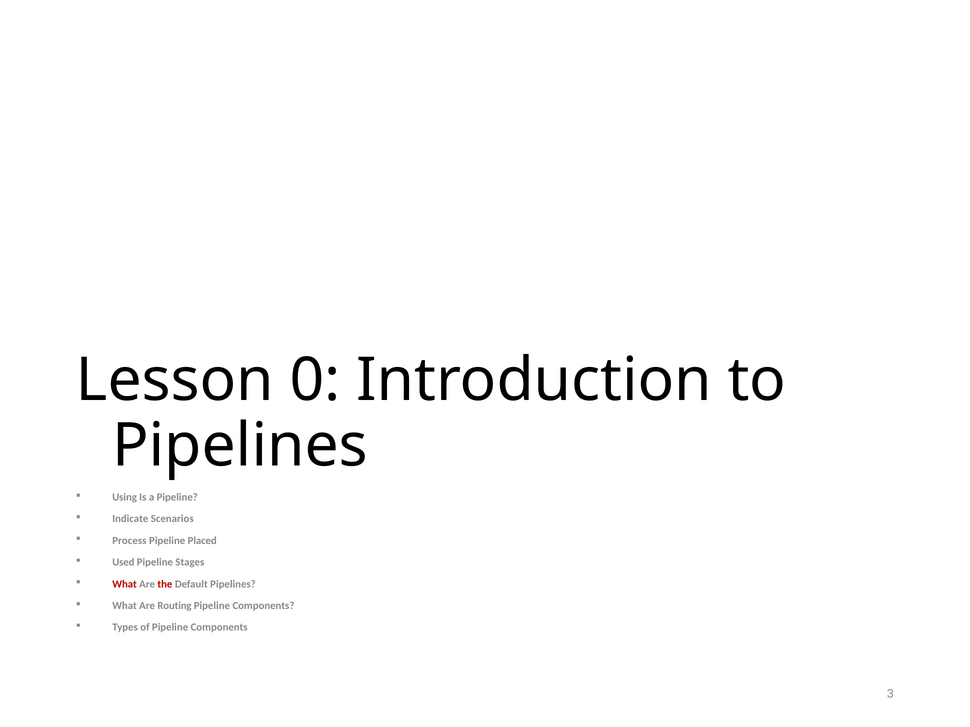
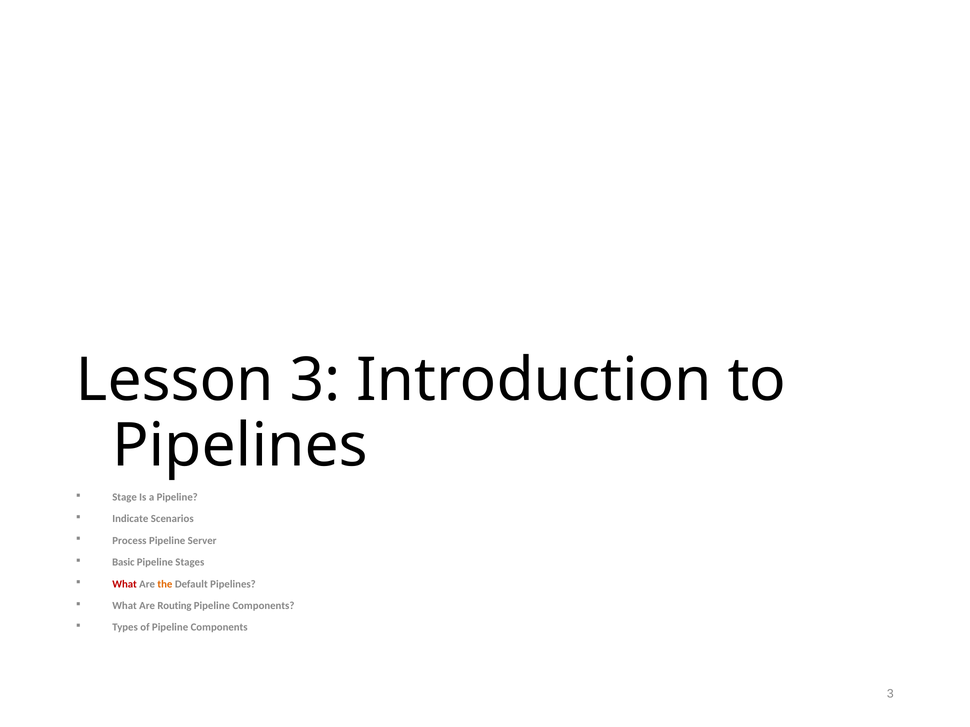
Lesson 0: 0 -> 3
Using: Using -> Stage
Placed: Placed -> Server
Used: Used -> Basic
the colour: red -> orange
